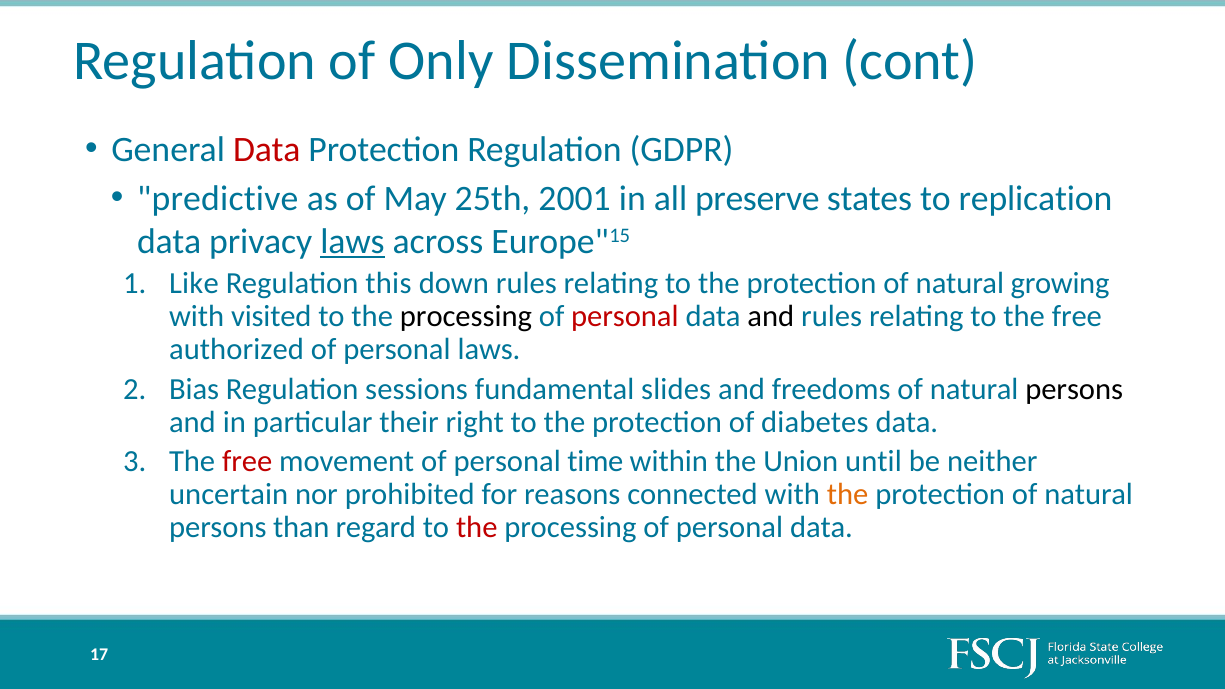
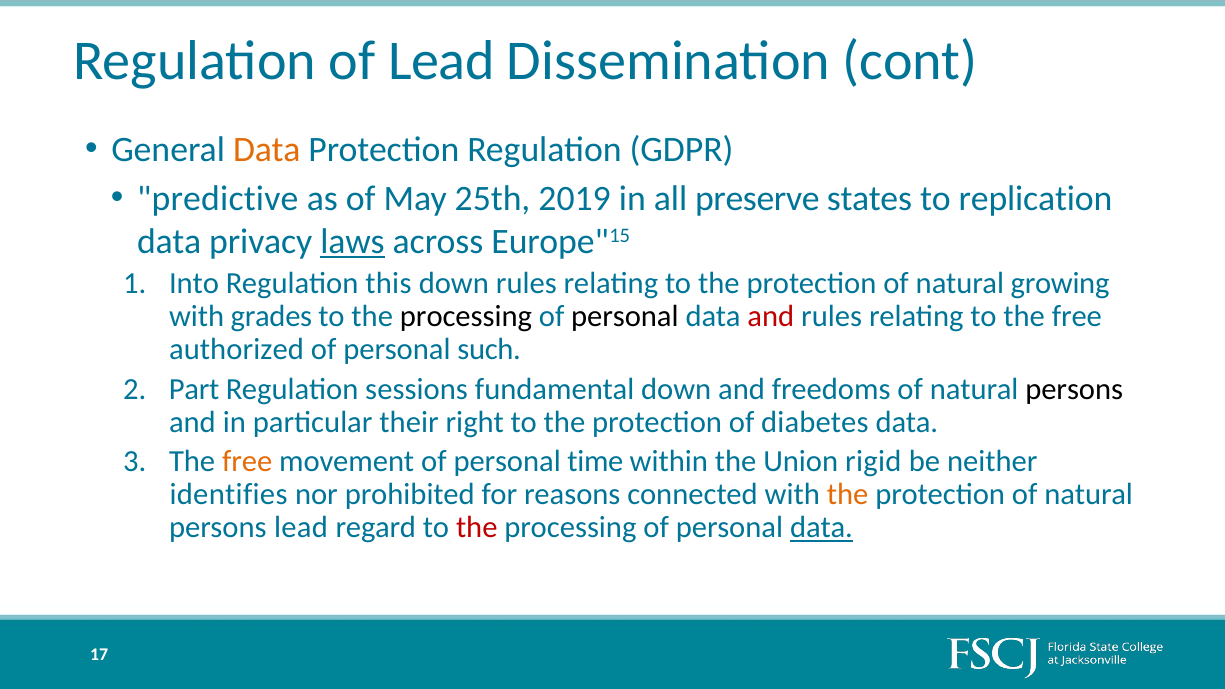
of Only: Only -> Lead
Data at (267, 150) colour: red -> orange
2001: 2001 -> 2019
Like: Like -> Into
visited: visited -> grades
personal at (625, 317) colour: red -> black
and at (771, 317) colour: black -> red
personal laws: laws -> such
Bias: Bias -> Part
fundamental slides: slides -> down
free at (247, 462) colour: red -> orange
until: until -> rigid
uncertain: uncertain -> identifies
persons than: than -> lead
data at (821, 528) underline: none -> present
